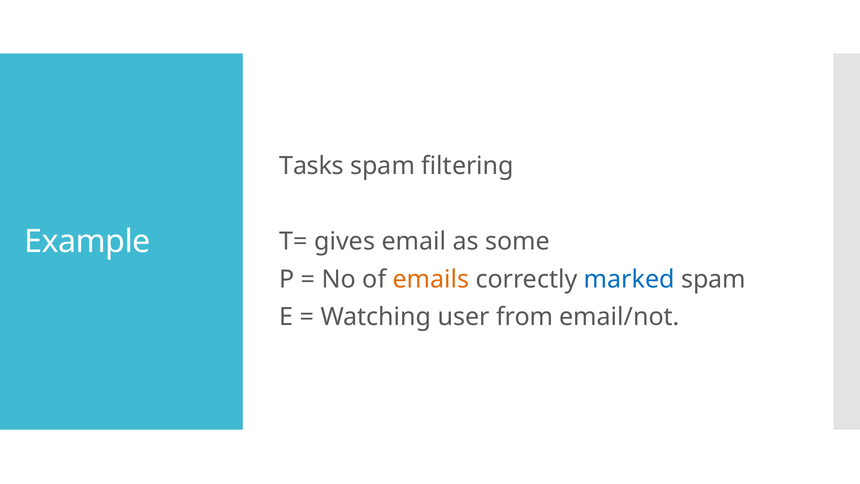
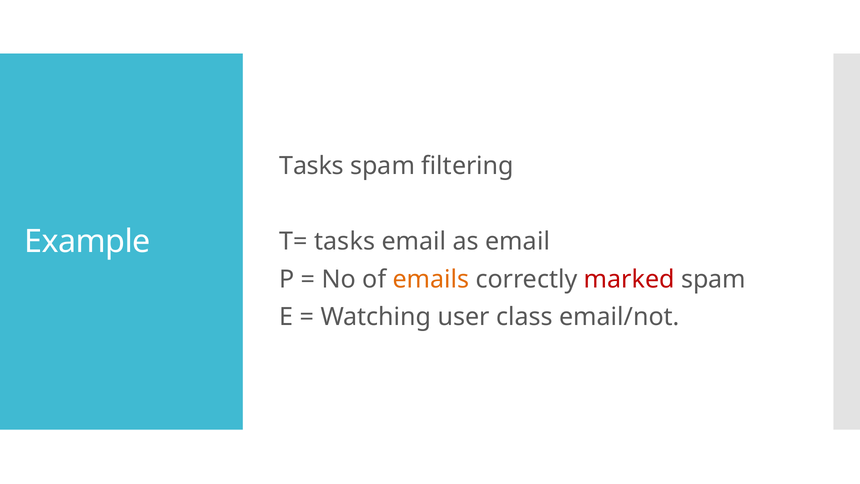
T= gives: gives -> tasks
as some: some -> email
marked colour: blue -> red
from: from -> class
